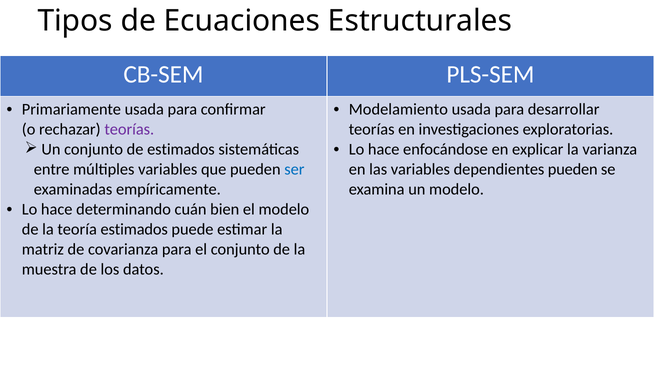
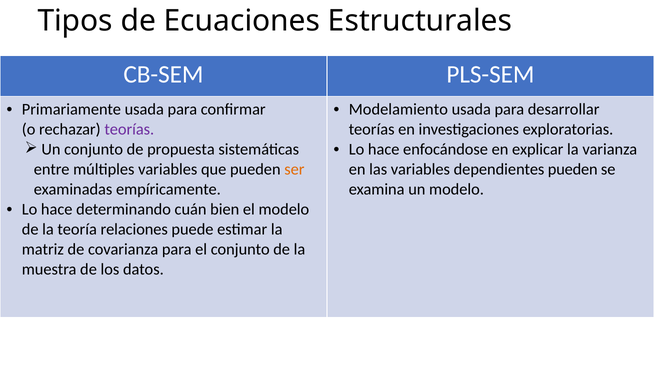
de estimados: estimados -> propuesta
ser colour: blue -> orange
teoría estimados: estimados -> relaciones
